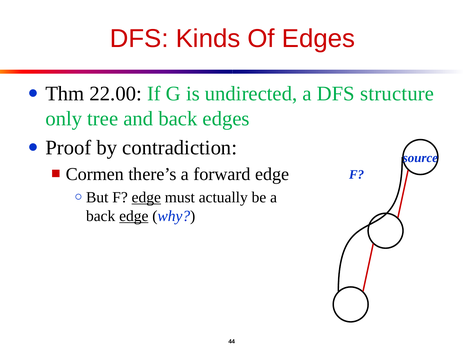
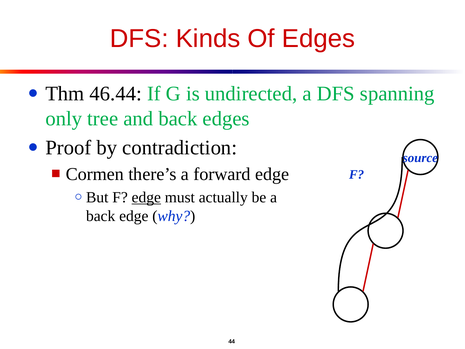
22.00: 22.00 -> 46.44
structure: structure -> spanning
edge at (134, 216) underline: present -> none
